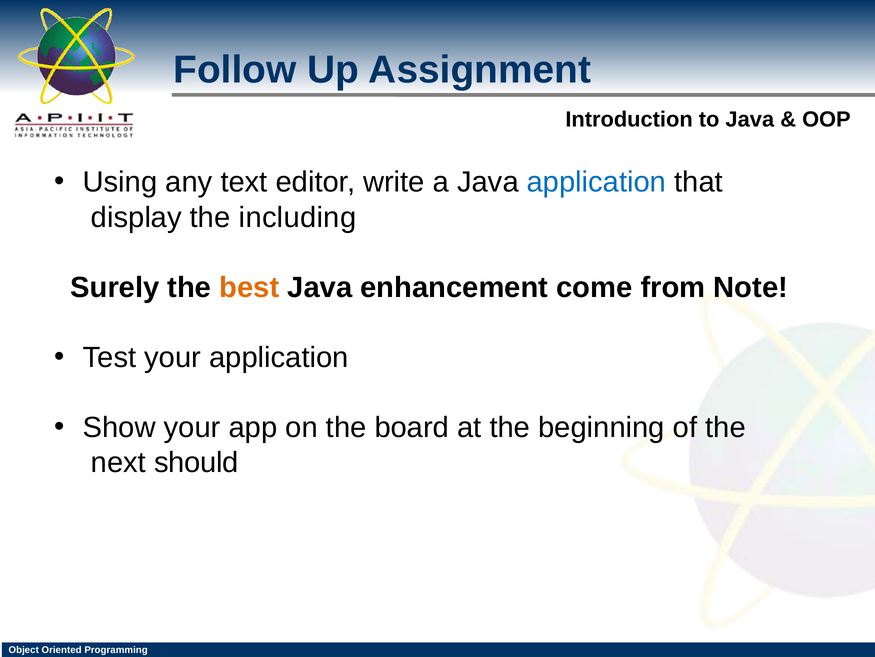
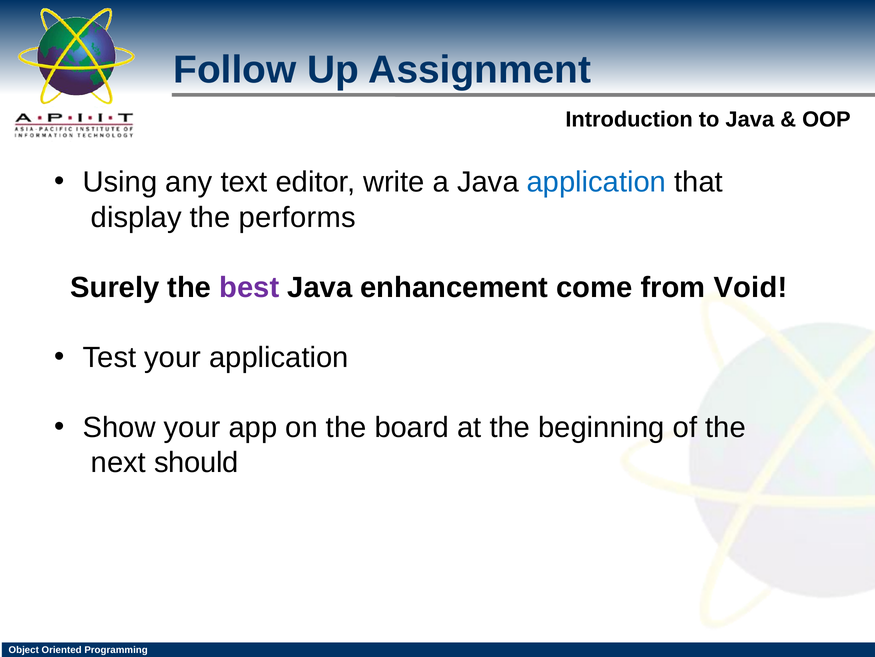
including: including -> performs
best colour: orange -> purple
Note: Note -> Void
